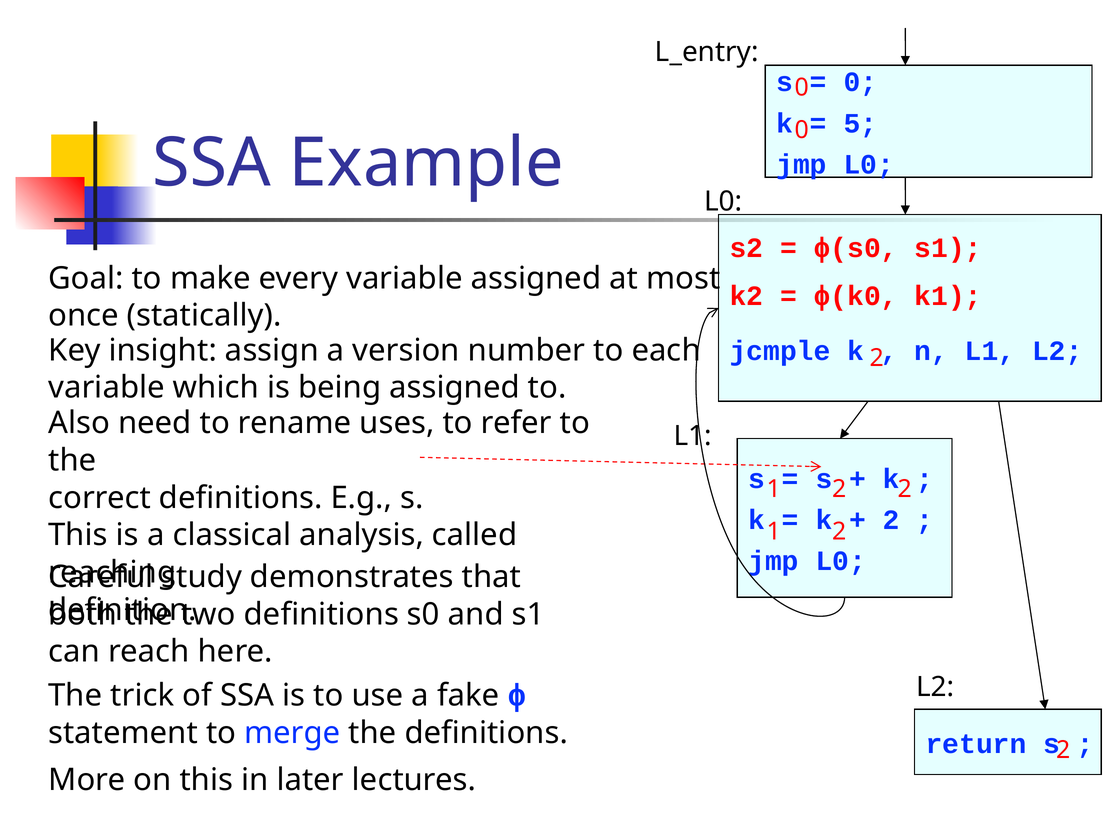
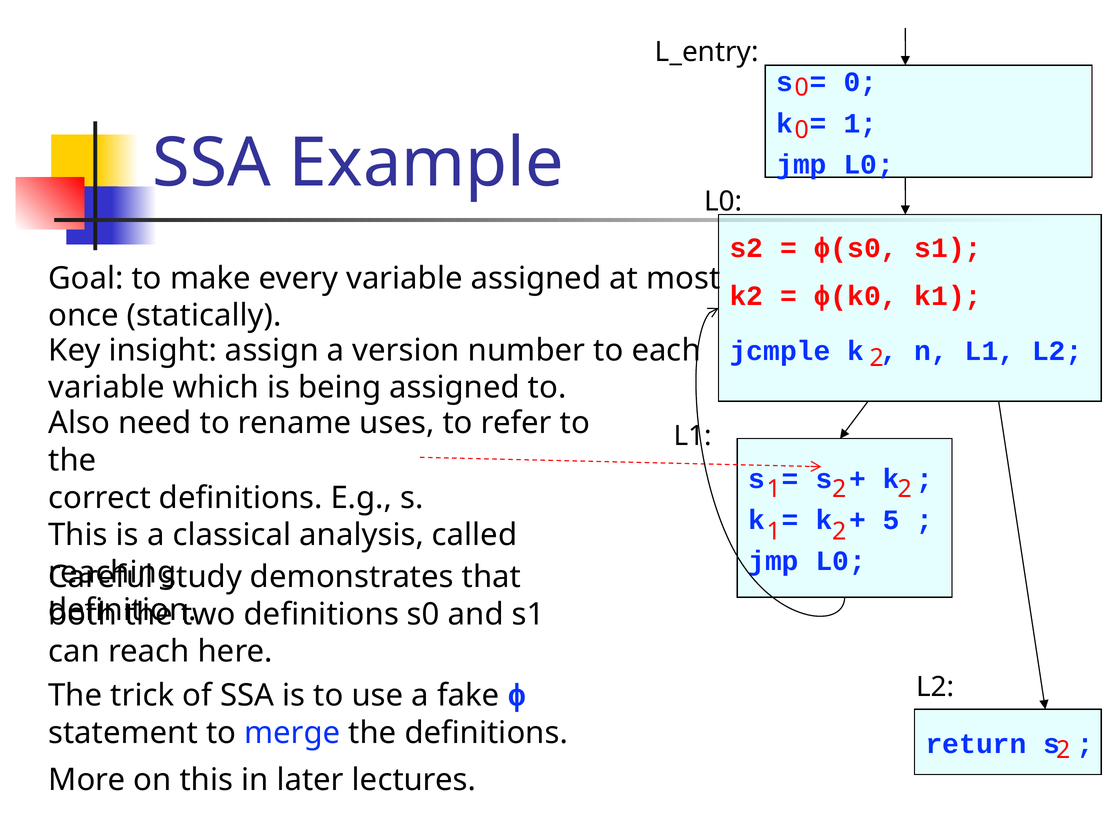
5 at (860, 123): 5 -> 1
2 at (891, 520): 2 -> 5
